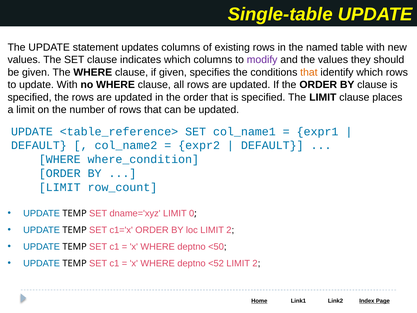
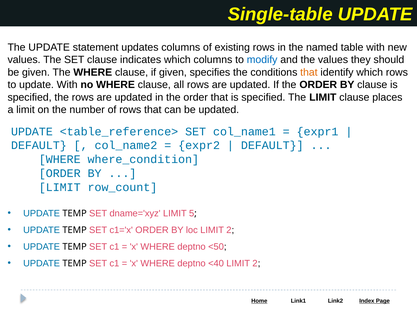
modify colour: purple -> blue
0: 0 -> 5
<52: <52 -> <40
